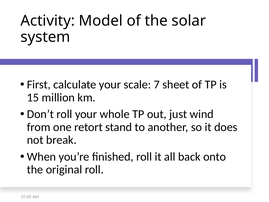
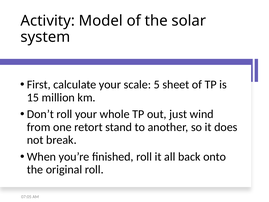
7: 7 -> 5
